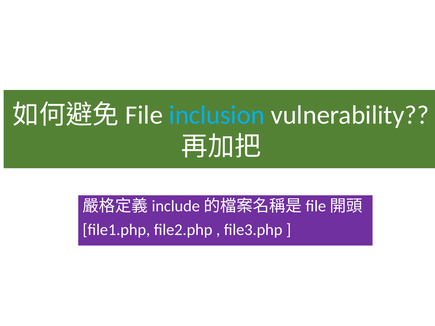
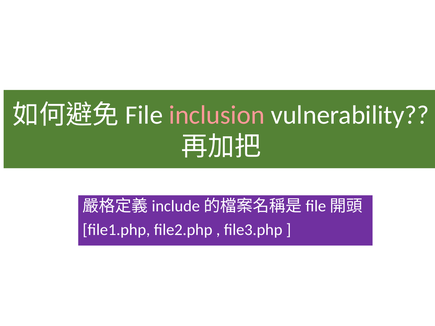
inclusion colour: light blue -> pink
